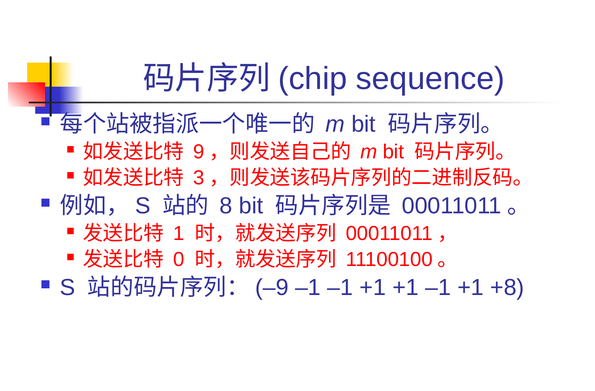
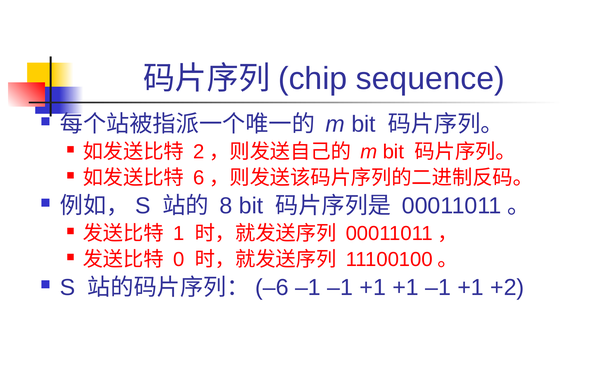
9: 9 -> 2
3: 3 -> 6
–9: –9 -> –6
+8: +8 -> +2
